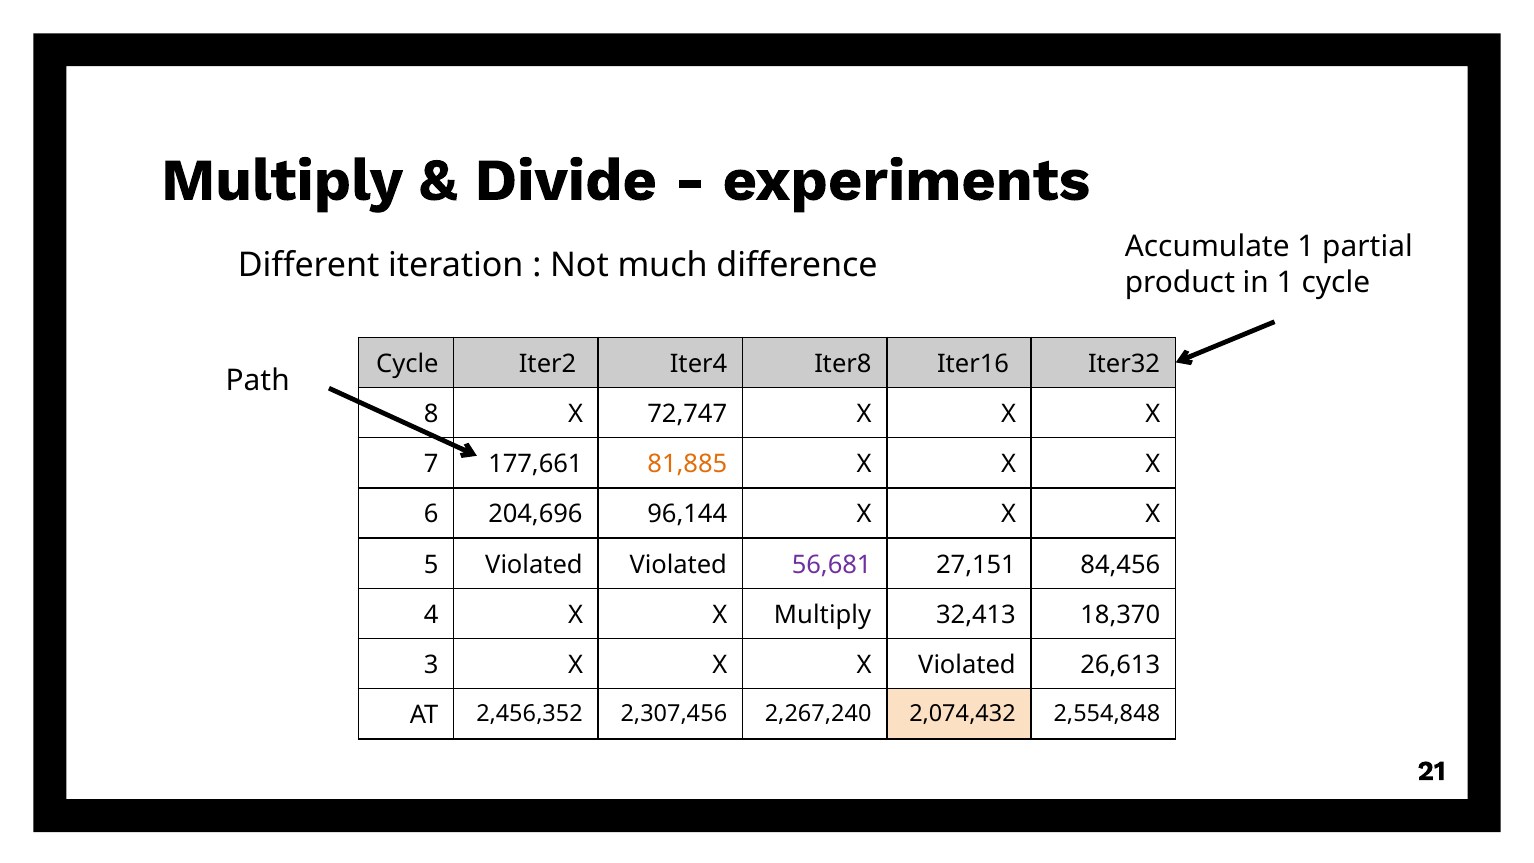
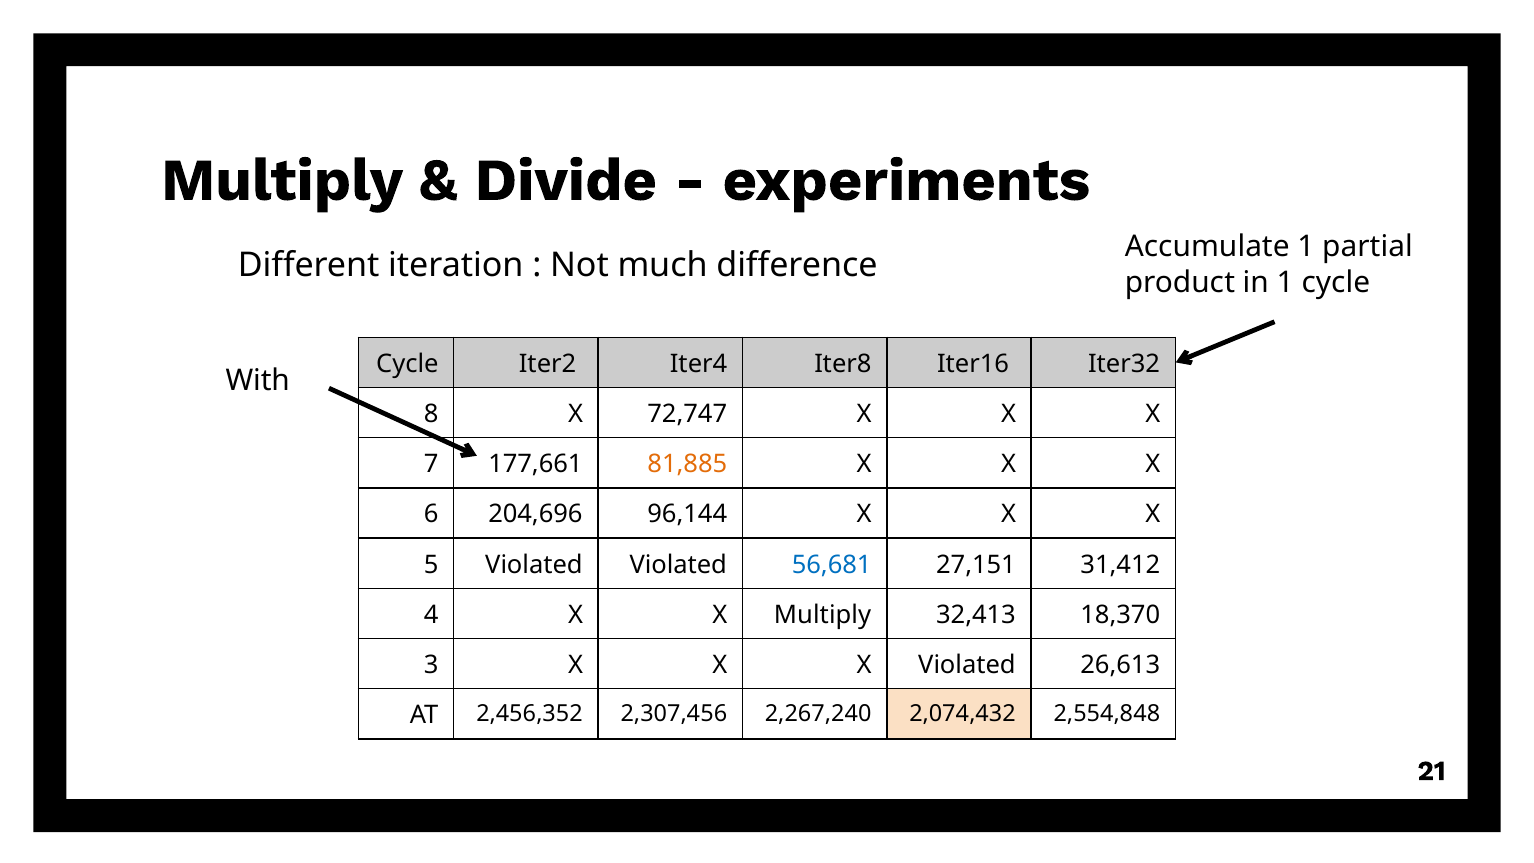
Path: Path -> With
56,681 colour: purple -> blue
84,456: 84,456 -> 31,412
